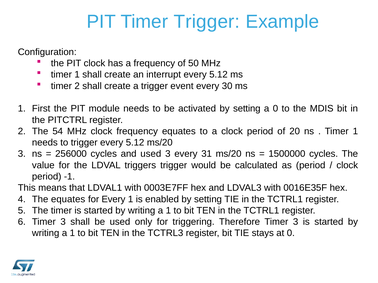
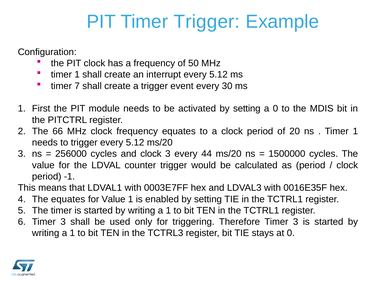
timer 2: 2 -> 7
54: 54 -> 66
and used: used -> clock
31: 31 -> 44
triggers: triggers -> counter
for Every: Every -> Value
